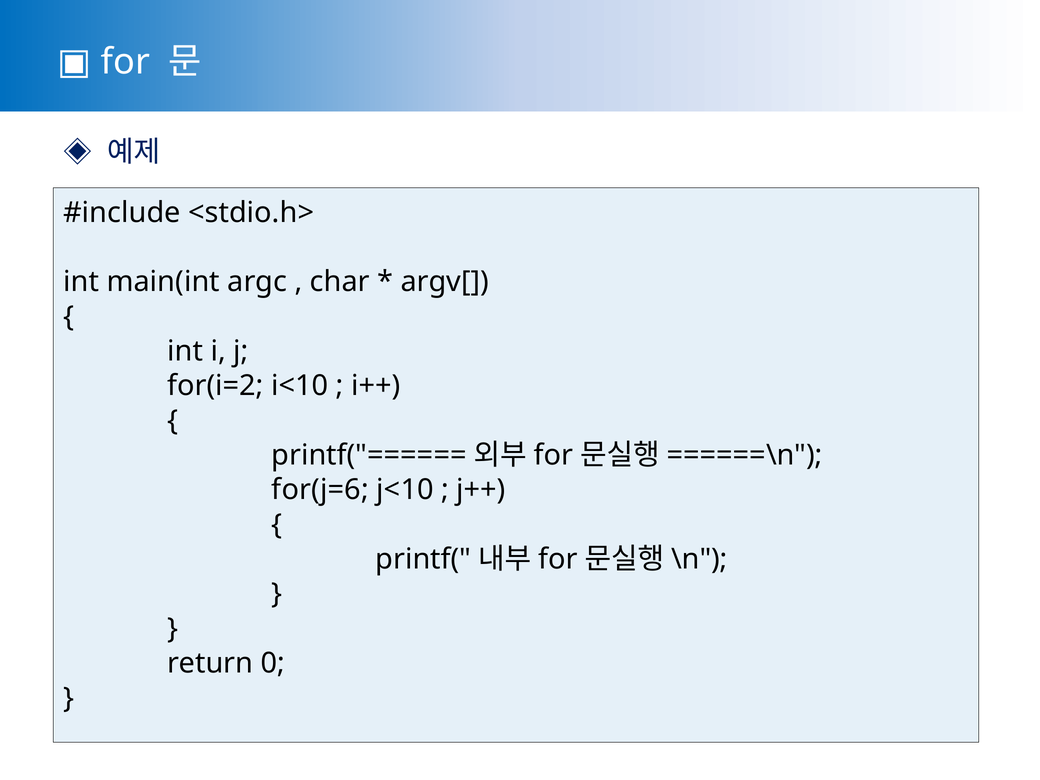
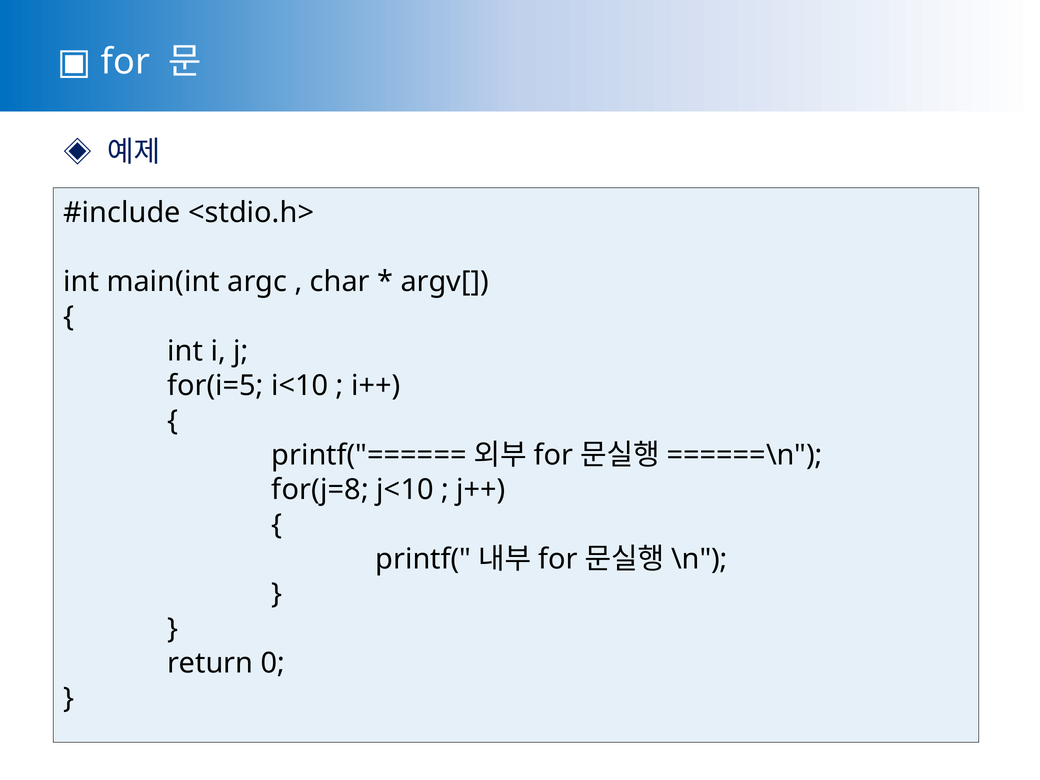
for(i=2: for(i=2 -> for(i=5
for(j=6: for(j=6 -> for(j=8
